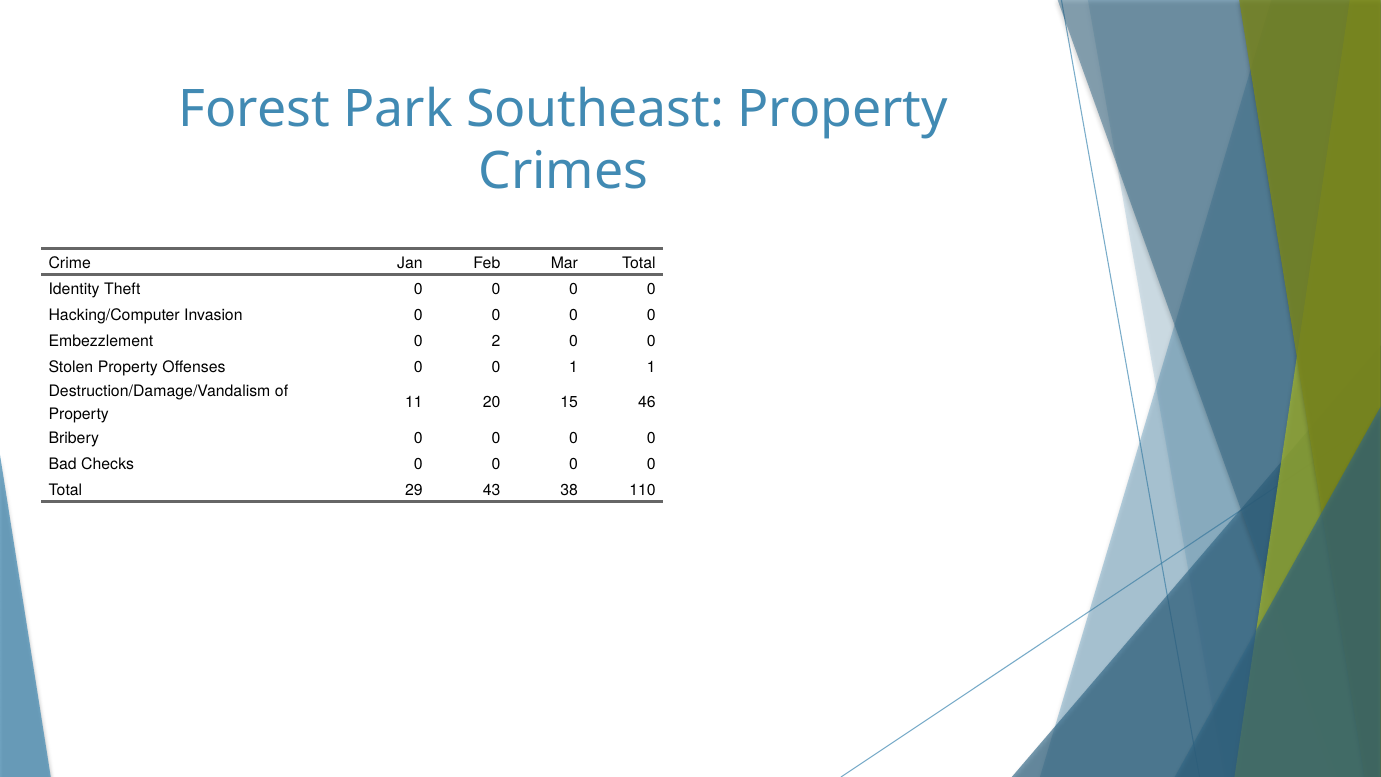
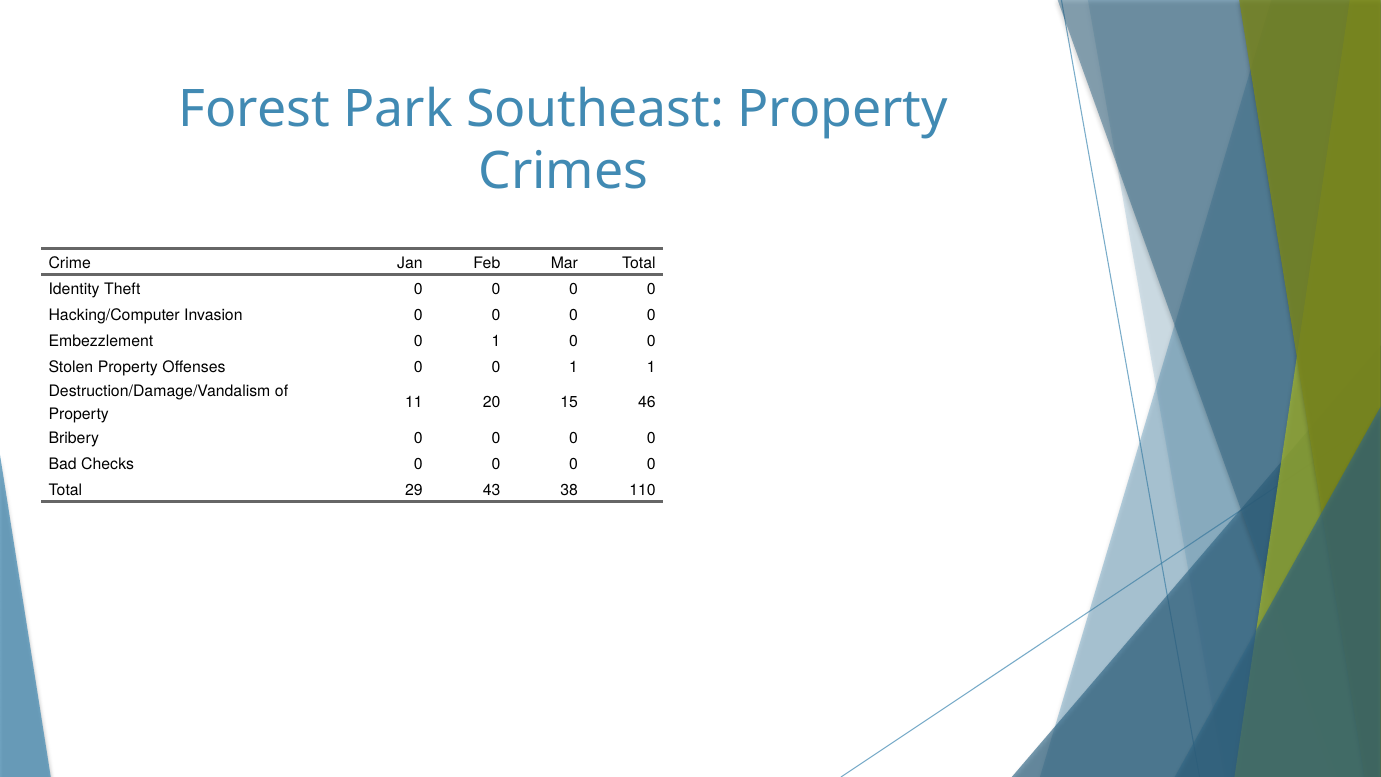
Embezzlement 0 2: 2 -> 1
